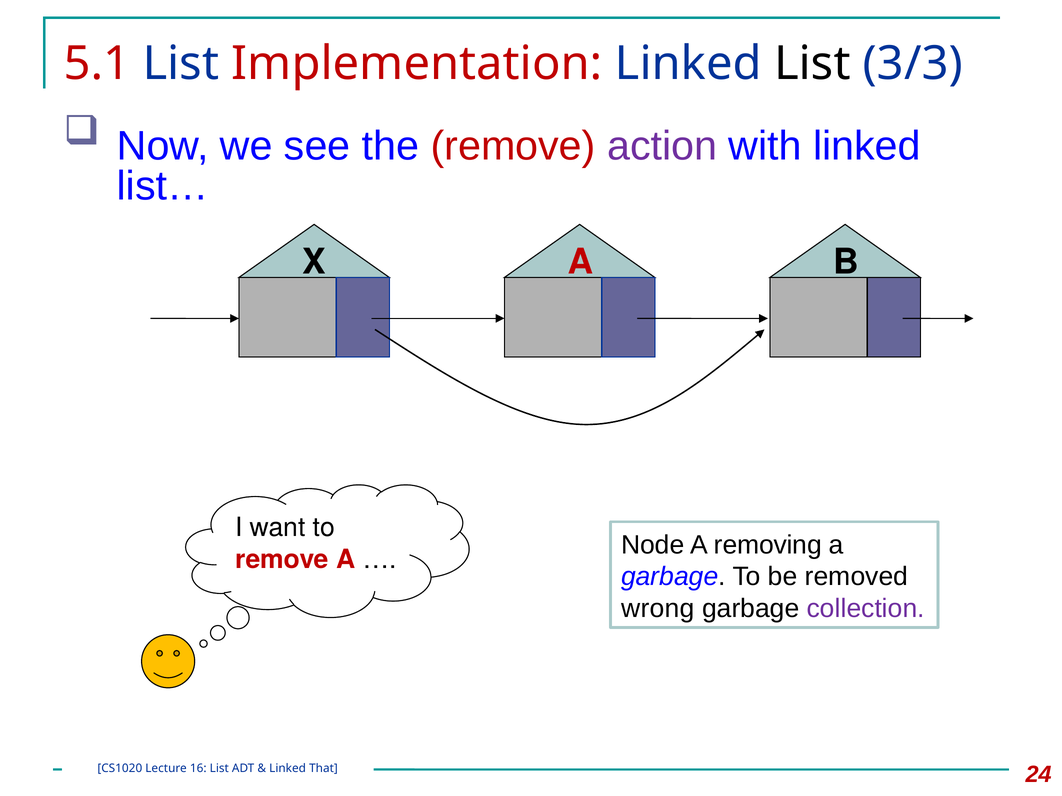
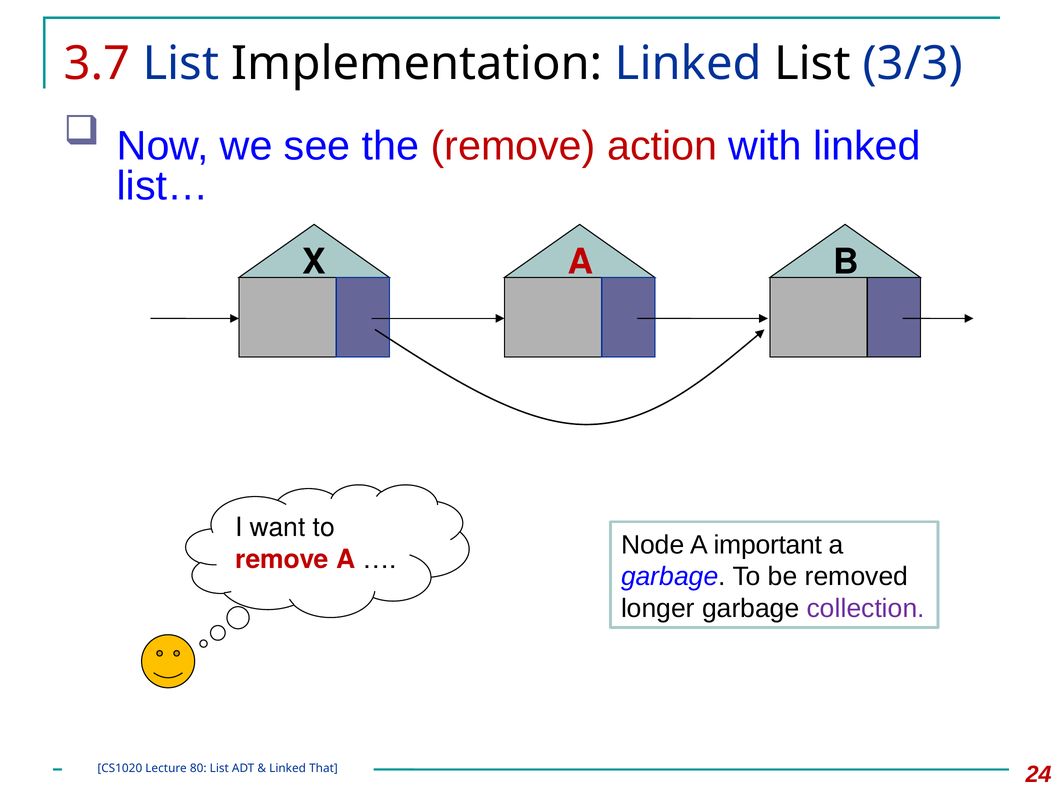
5.1: 5.1 -> 3.7
Implementation colour: red -> black
action colour: purple -> red
removing: removing -> important
wrong: wrong -> longer
16: 16 -> 80
